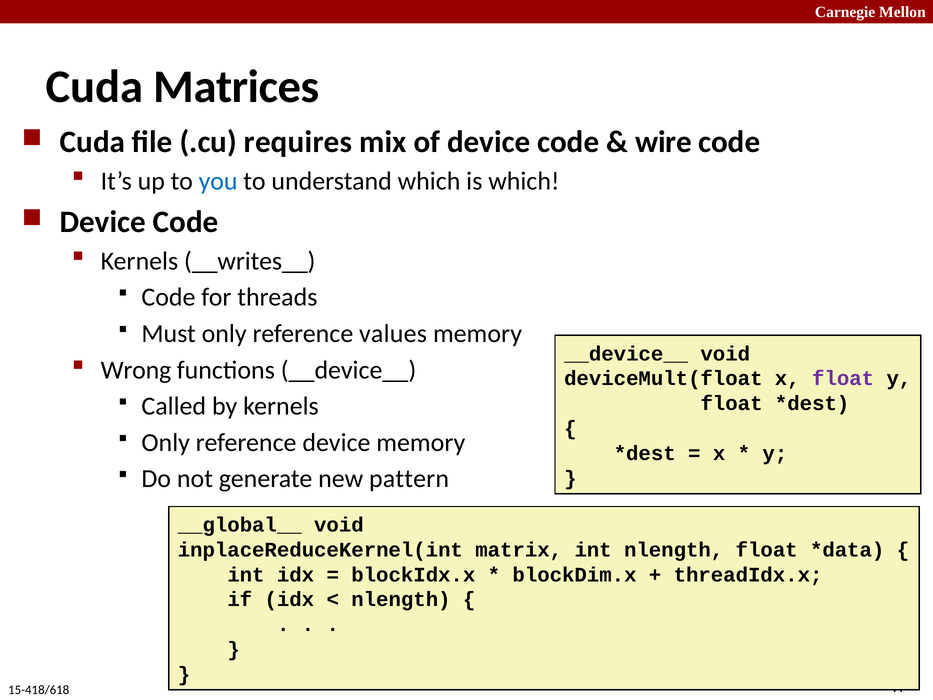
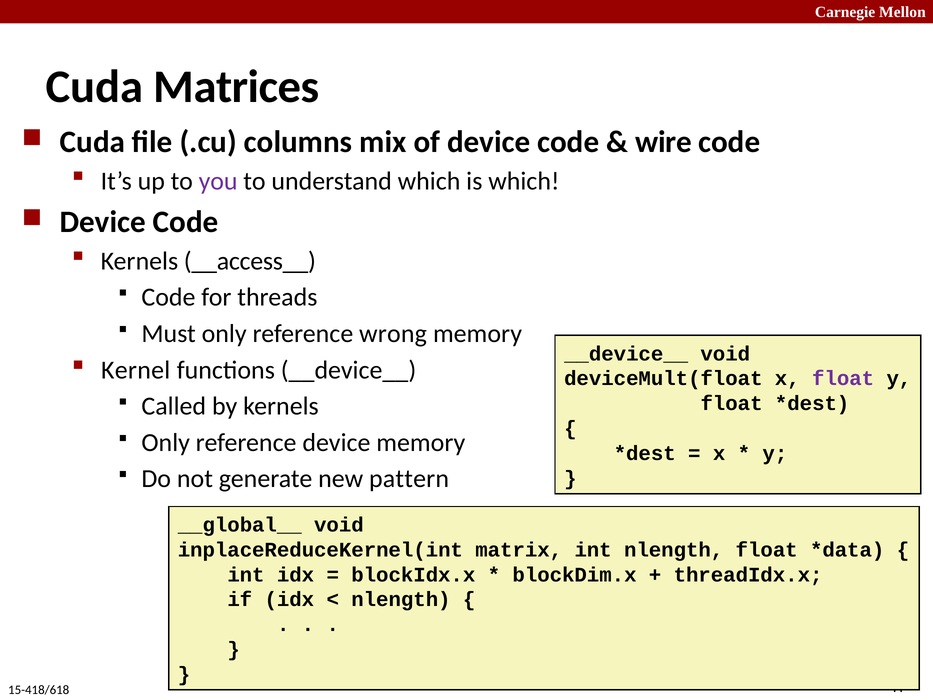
requires: requires -> columns
you colour: blue -> purple
__writes__: __writes__ -> __access__
values: values -> wrong
Wrong: Wrong -> Kernel
